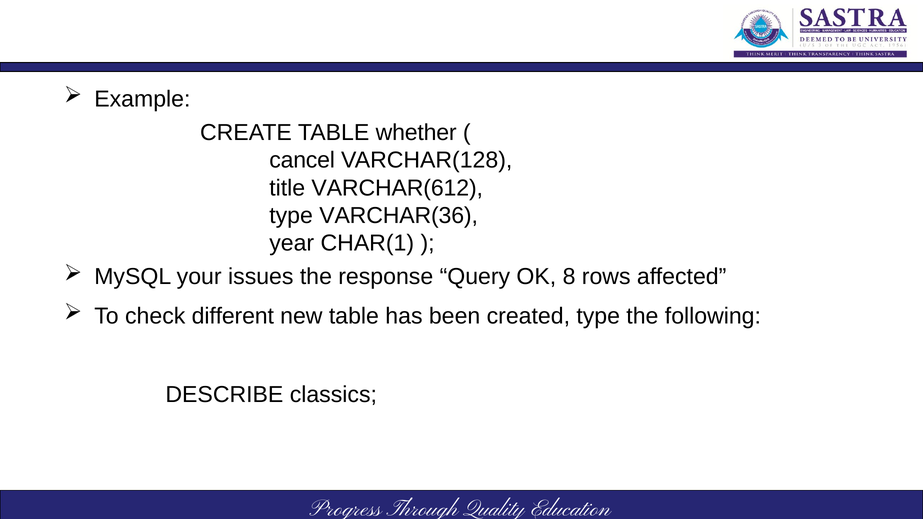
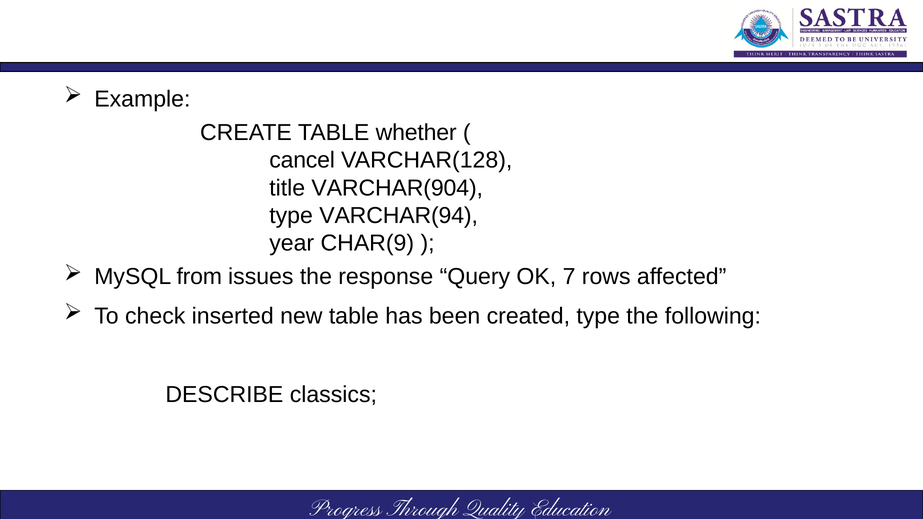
VARCHAR(612: VARCHAR(612 -> VARCHAR(904
VARCHAR(36: VARCHAR(36 -> VARCHAR(94
CHAR(1: CHAR(1 -> CHAR(9
your: your -> from
8: 8 -> 7
different: different -> inserted
